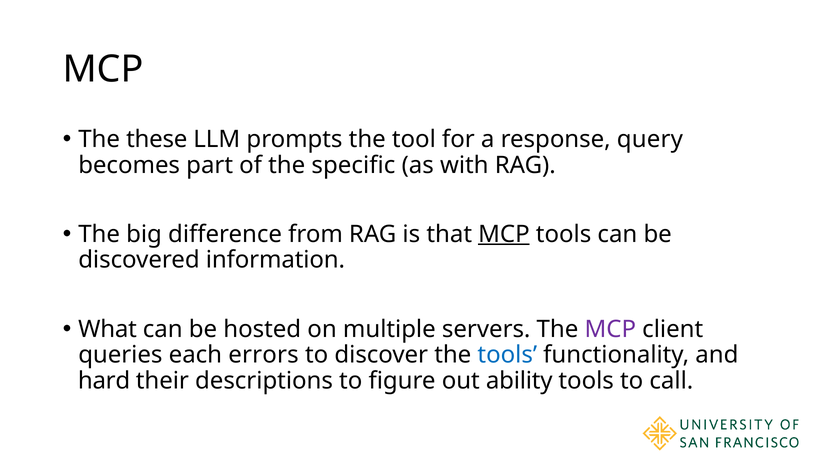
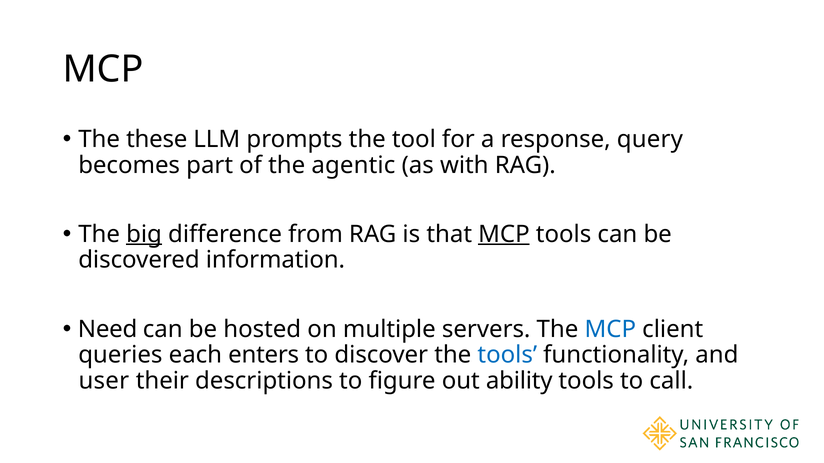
specific: specific -> agentic
big underline: none -> present
What: What -> Need
MCP at (610, 329) colour: purple -> blue
errors: errors -> enters
hard: hard -> user
